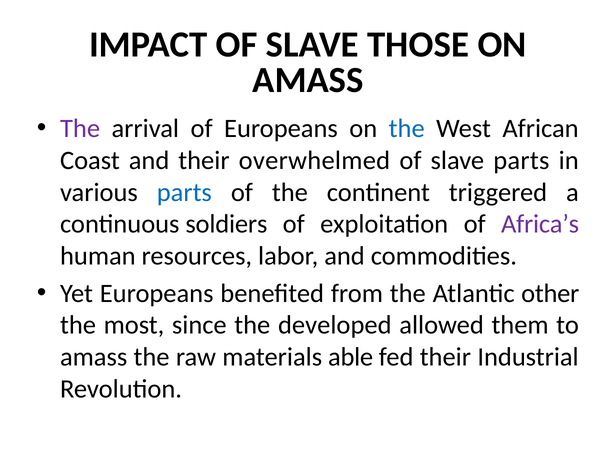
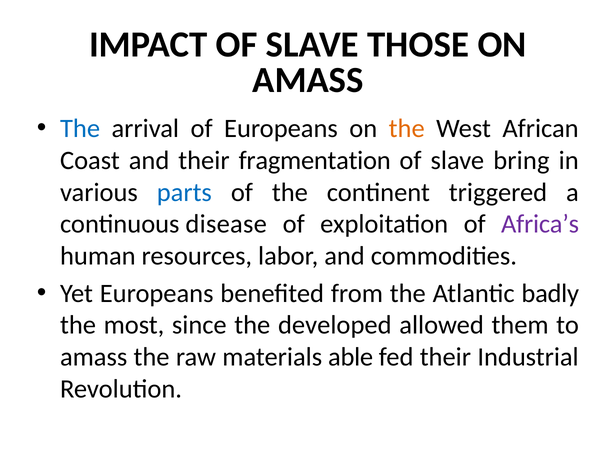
The at (80, 129) colour: purple -> blue
the at (407, 129) colour: blue -> orange
overwhelmed: overwhelmed -> fragmentation
slave parts: parts -> bring
soldiers: soldiers -> disease
other: other -> badly
